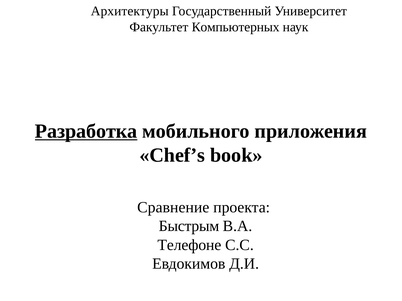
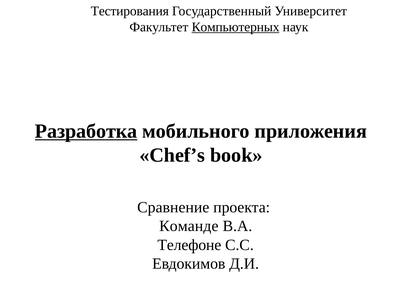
Архитектуры: Архитектуры -> Тестирования
Компьютерных underline: none -> present
Быстрым: Быстрым -> Команде
